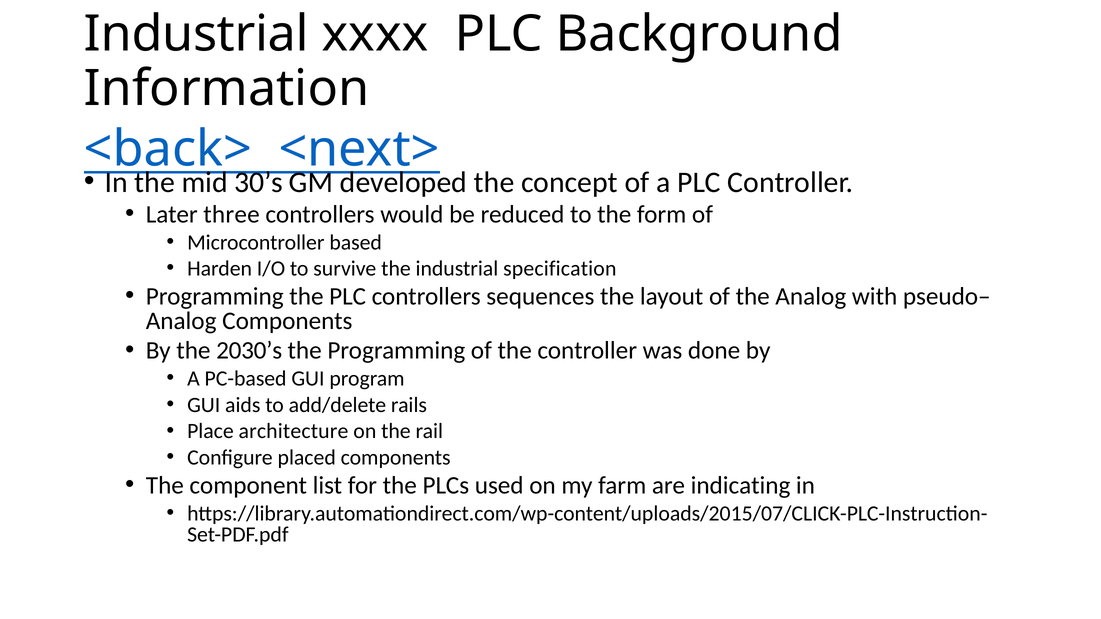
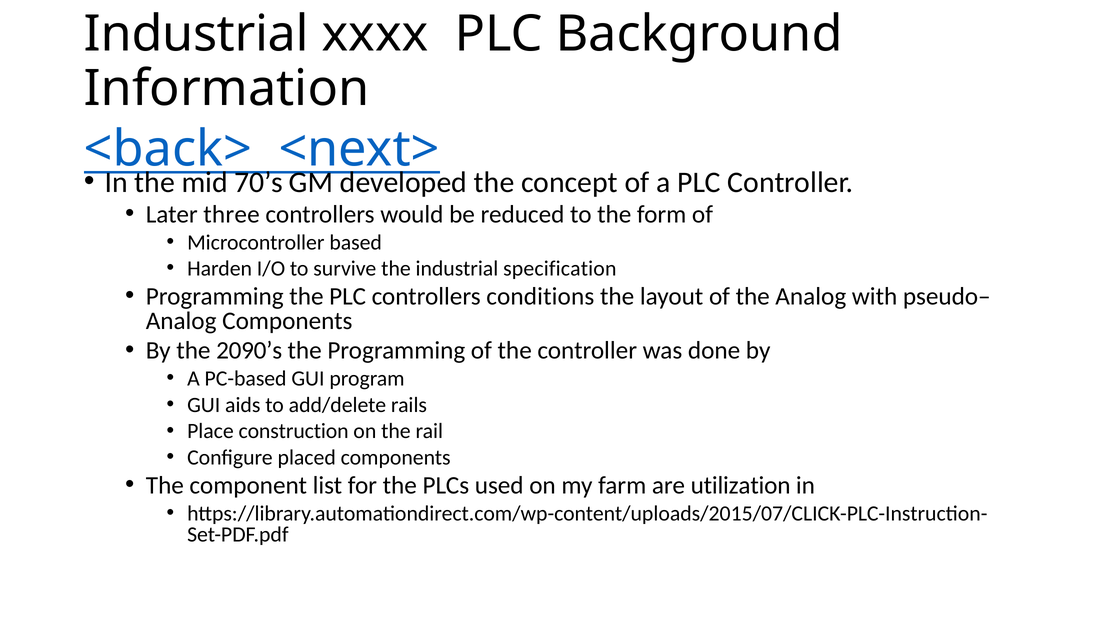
30’s: 30’s -> 70’s
sequences: sequences -> conditions
2030’s: 2030’s -> 2090’s
architecture: architecture -> construction
indicating: indicating -> utilization
